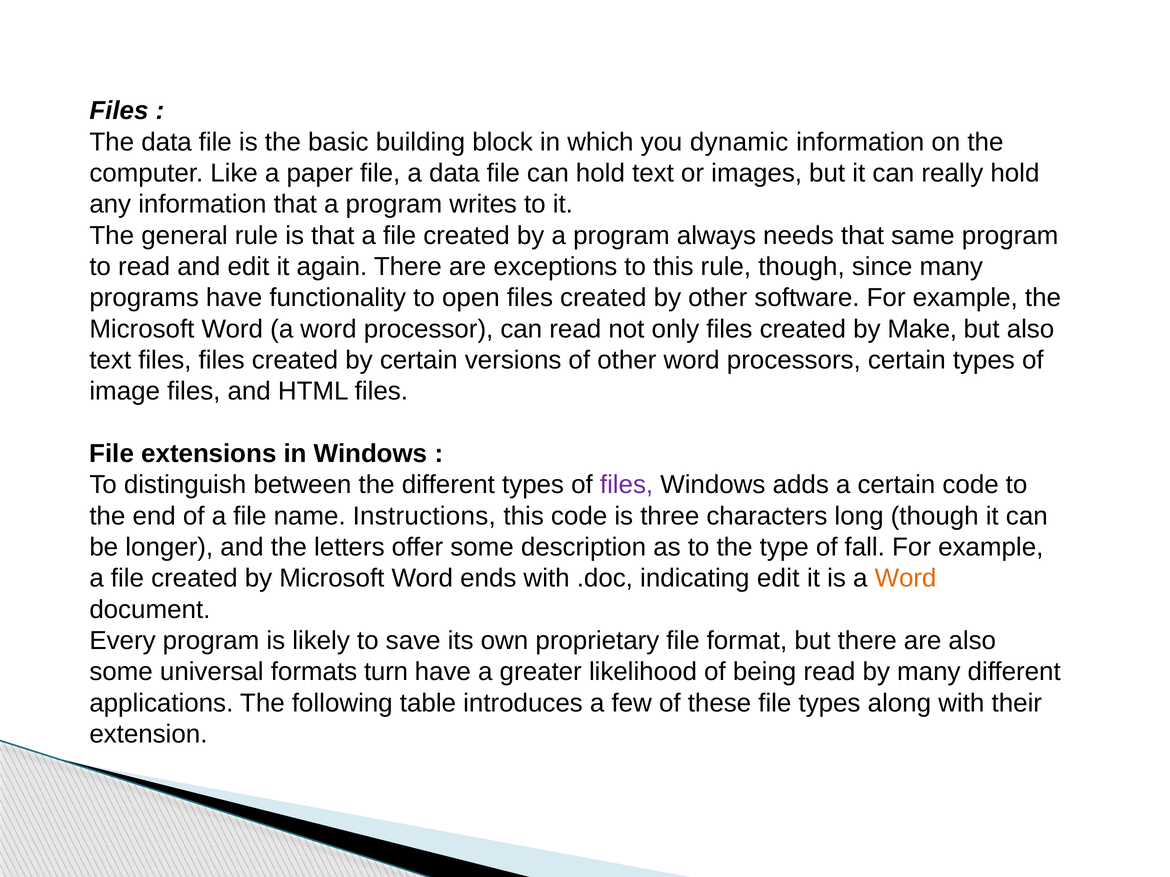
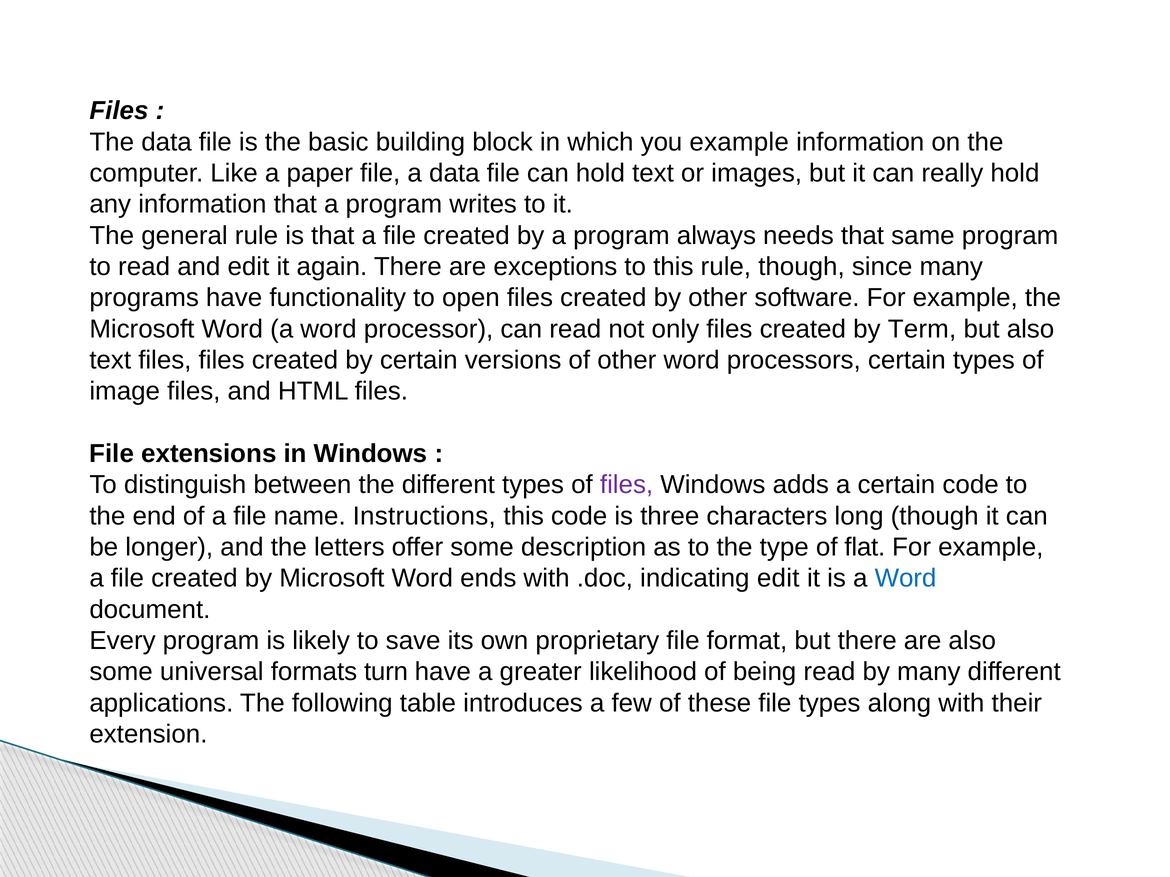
you dynamic: dynamic -> example
Make: Make -> Term
fall: fall -> flat
Word at (905, 579) colour: orange -> blue
